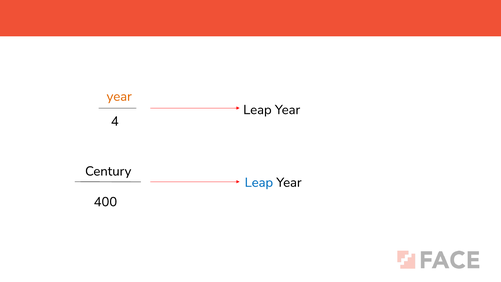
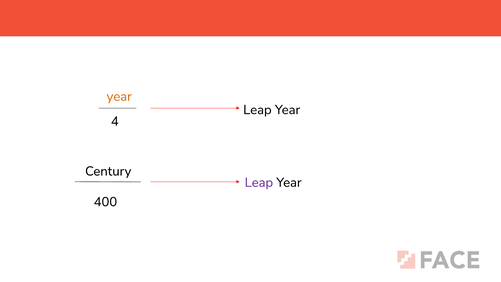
Leap at (259, 182) colour: blue -> purple
